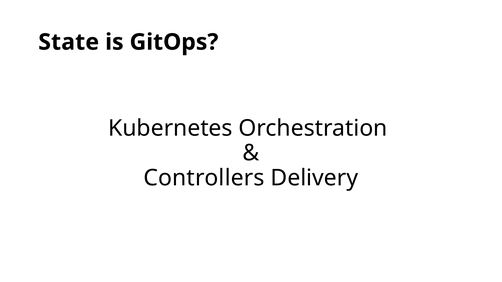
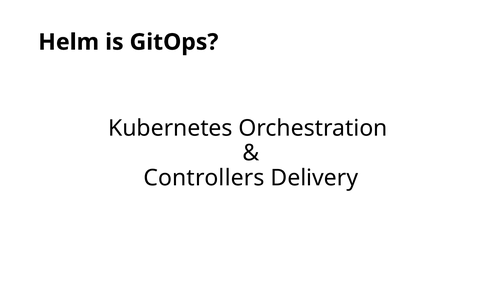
State: State -> Helm
